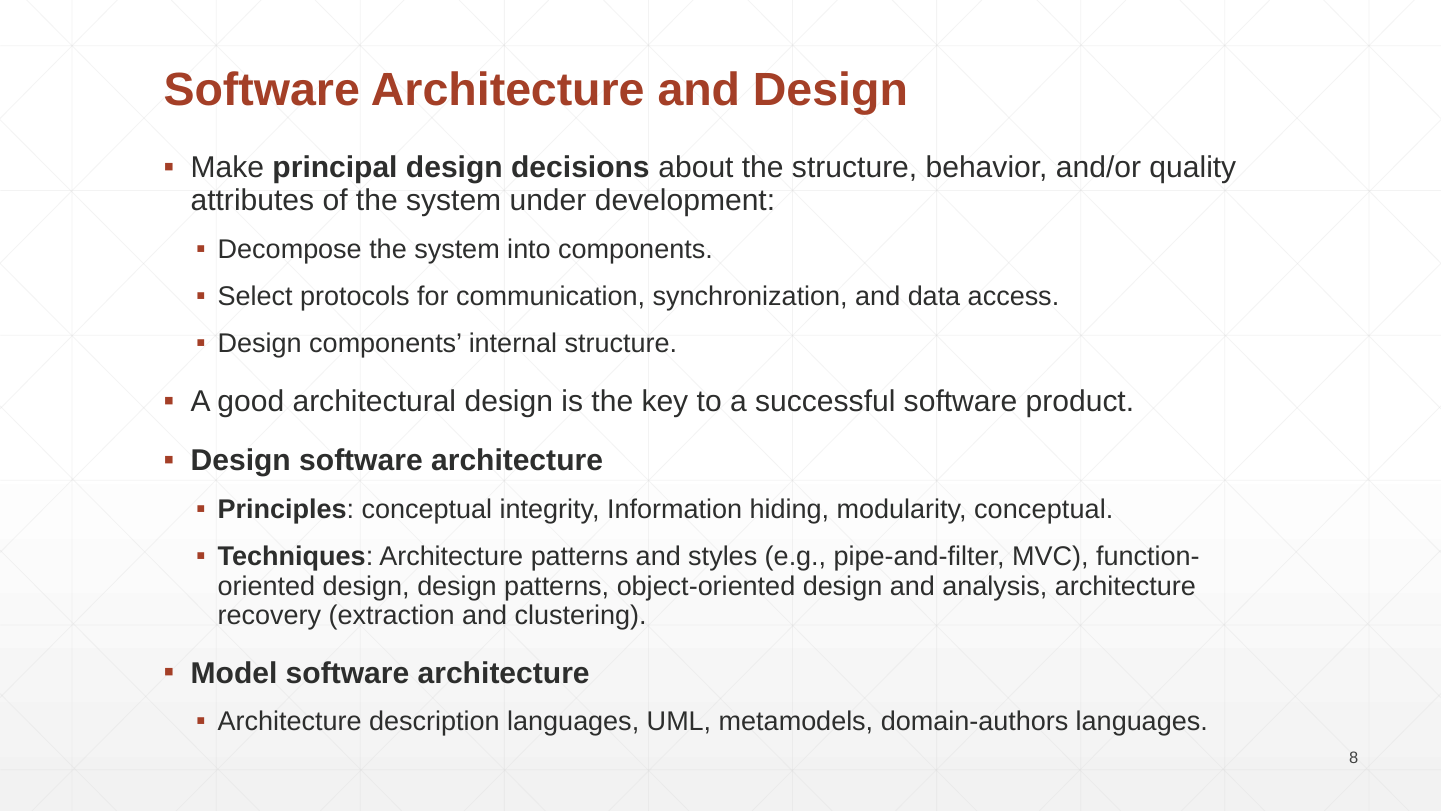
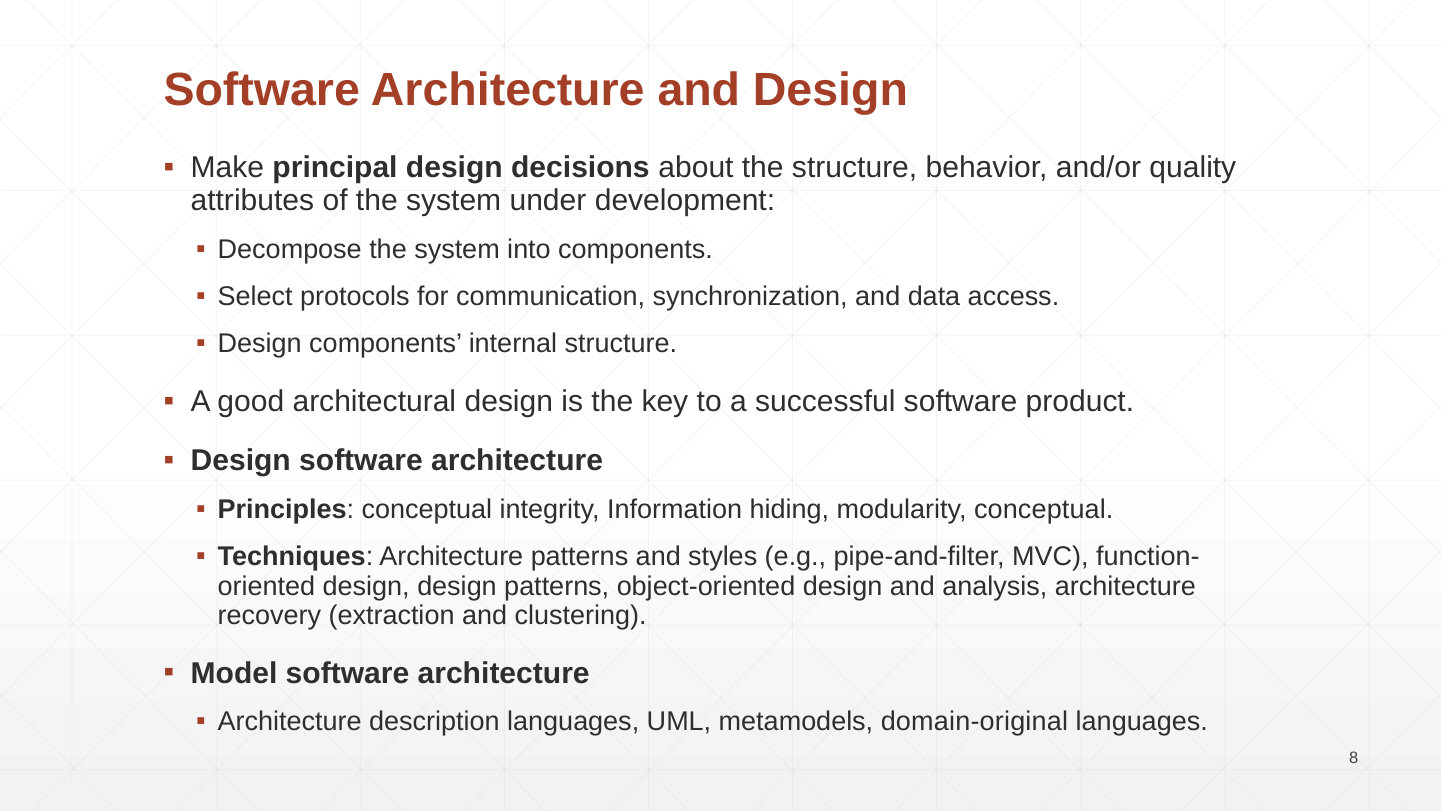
domain-authors: domain-authors -> domain-original
